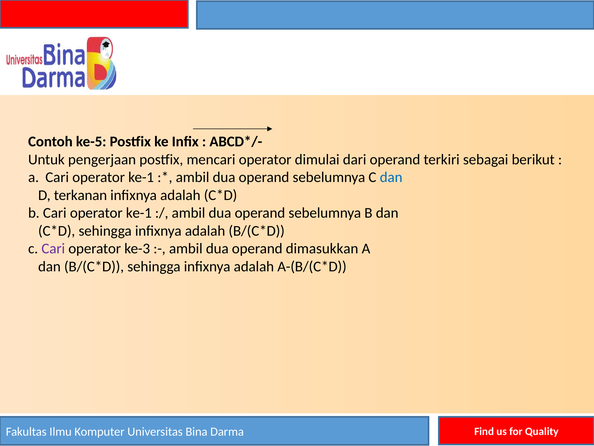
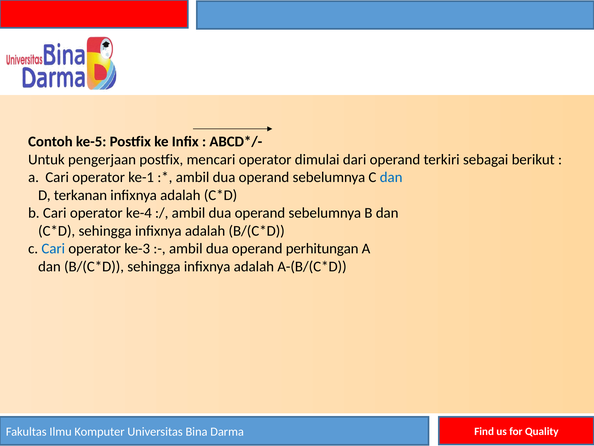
b Cari operator ke-1: ke-1 -> ke-4
Cari at (53, 248) colour: purple -> blue
dimasukkan: dimasukkan -> perhitungan
